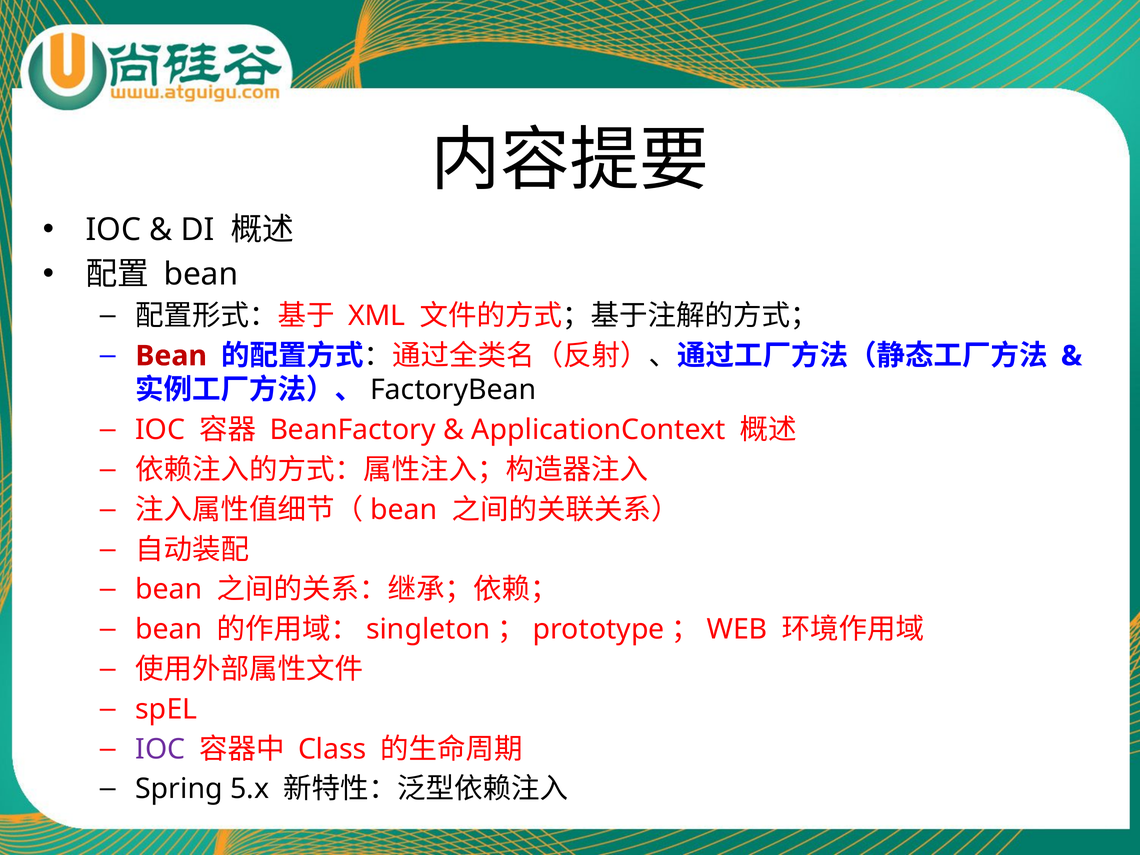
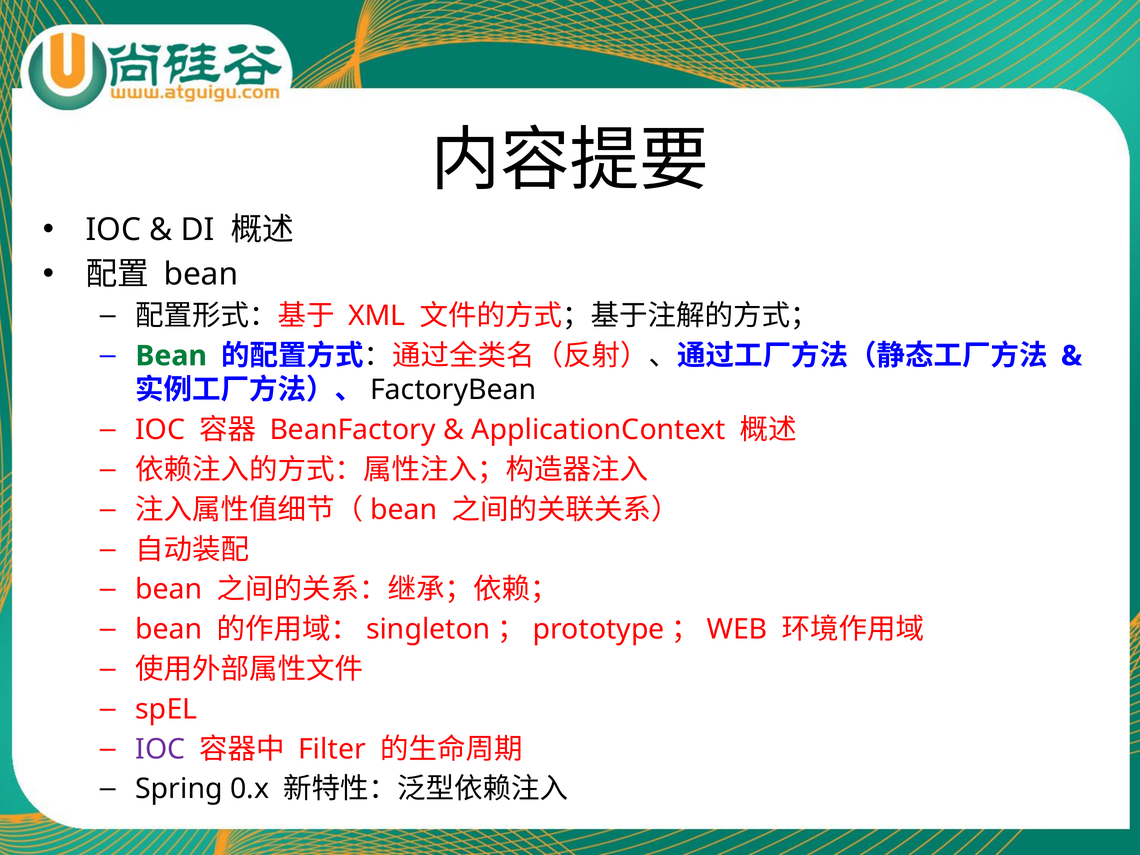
Bean at (171, 356) colour: red -> green
Class: Class -> Filter
5.x: 5.x -> 0.x
